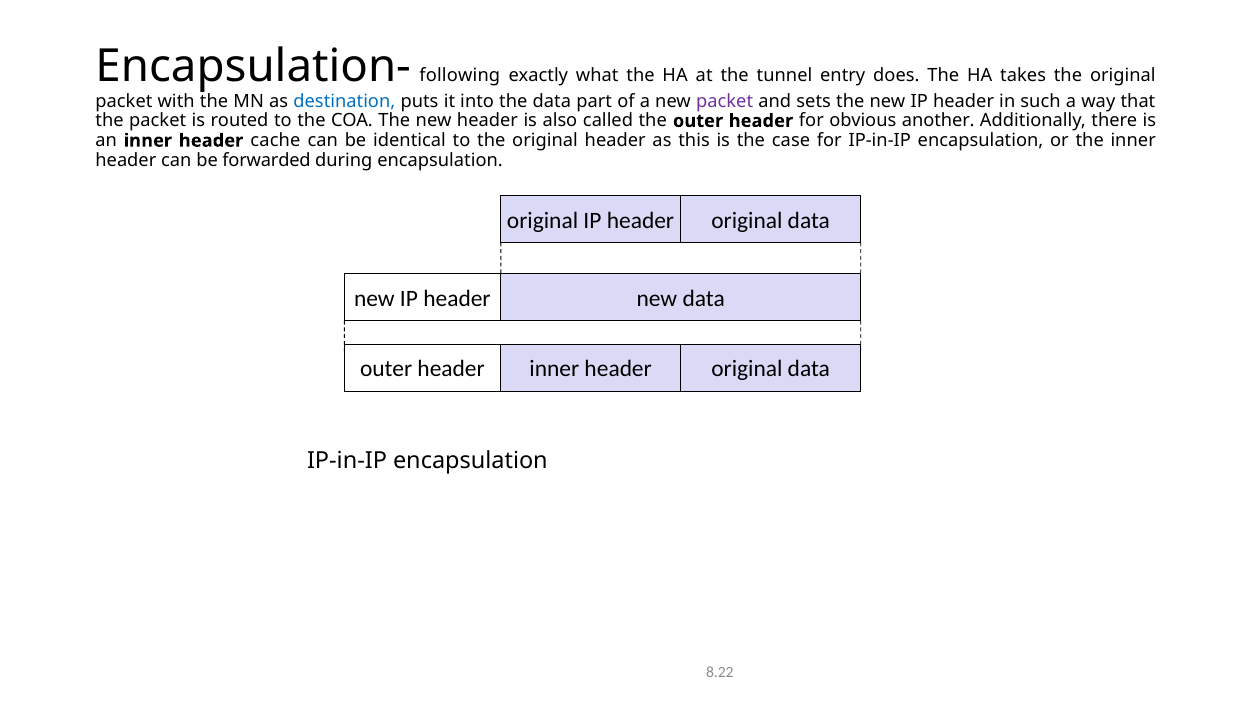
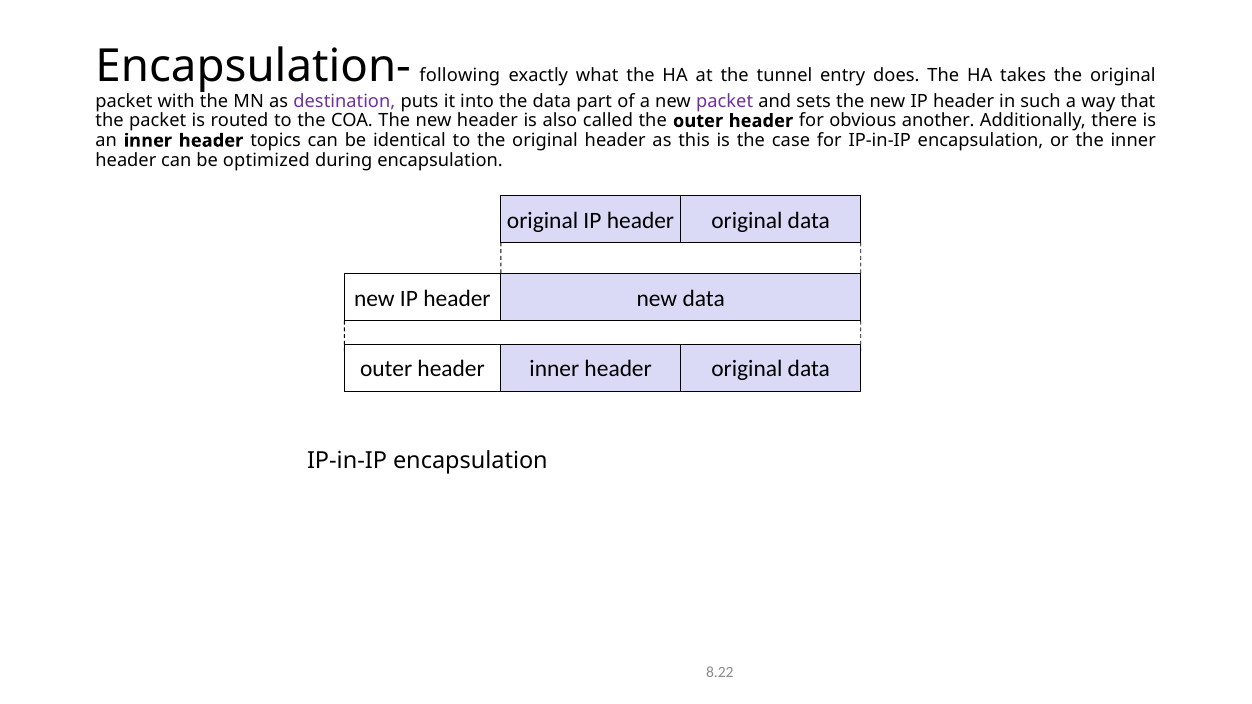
destination colour: blue -> purple
cache: cache -> topics
forwarded: forwarded -> optimized
